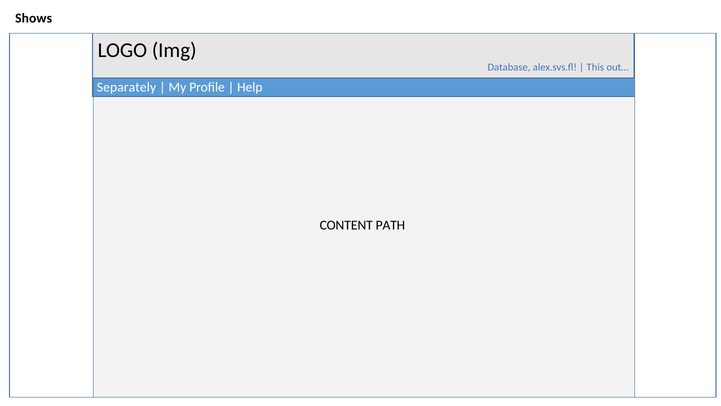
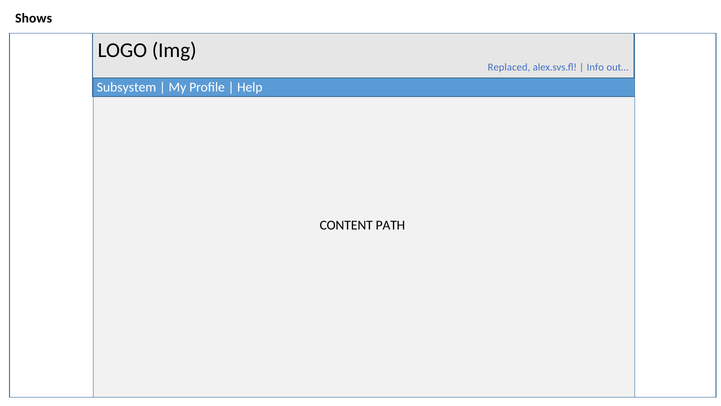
Database: Database -> Replaced
This: This -> Info
Separately: Separately -> Subsystem
